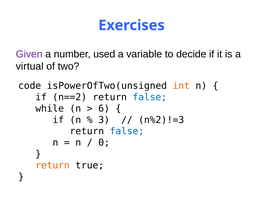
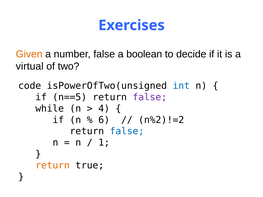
Given colour: purple -> orange
number used: used -> false
variable: variable -> boolean
int colour: orange -> blue
n==2: n==2 -> n==5
false at (150, 97) colour: blue -> purple
6: 6 -> 4
3: 3 -> 6
n%2)!=3: n%2)!=3 -> n%2)!=2
0: 0 -> 1
